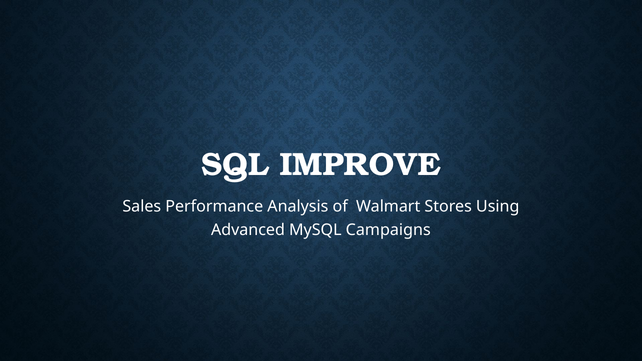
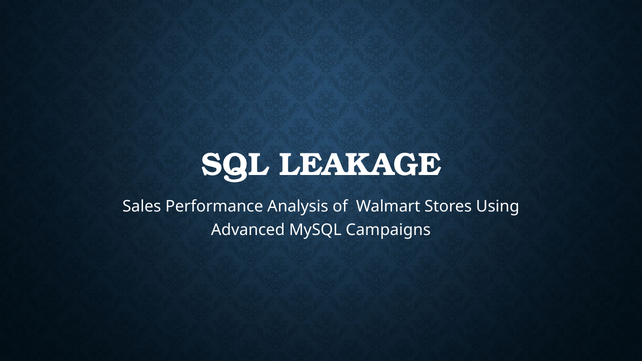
IMPROVE: IMPROVE -> LEAKAGE
